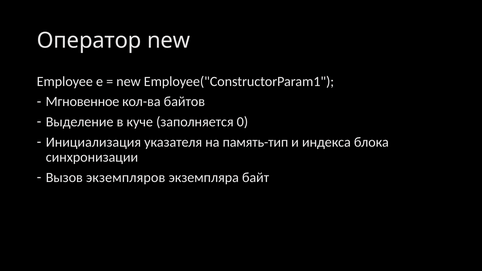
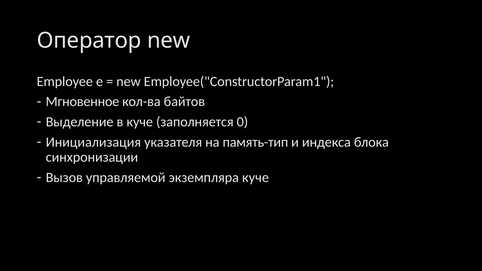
экземпляров: экземпляров -> управляемой
экземпляра байт: байт -> куче
